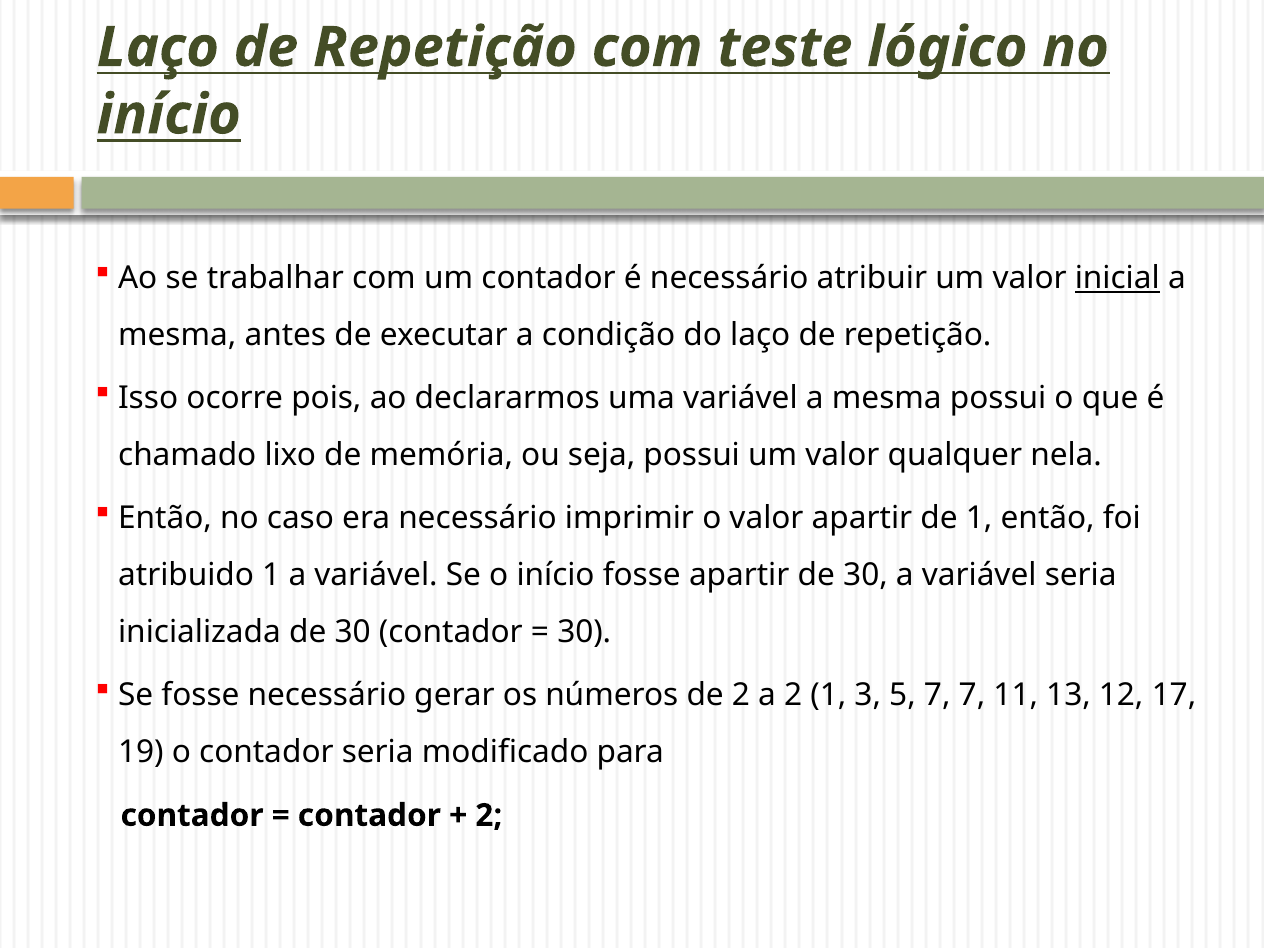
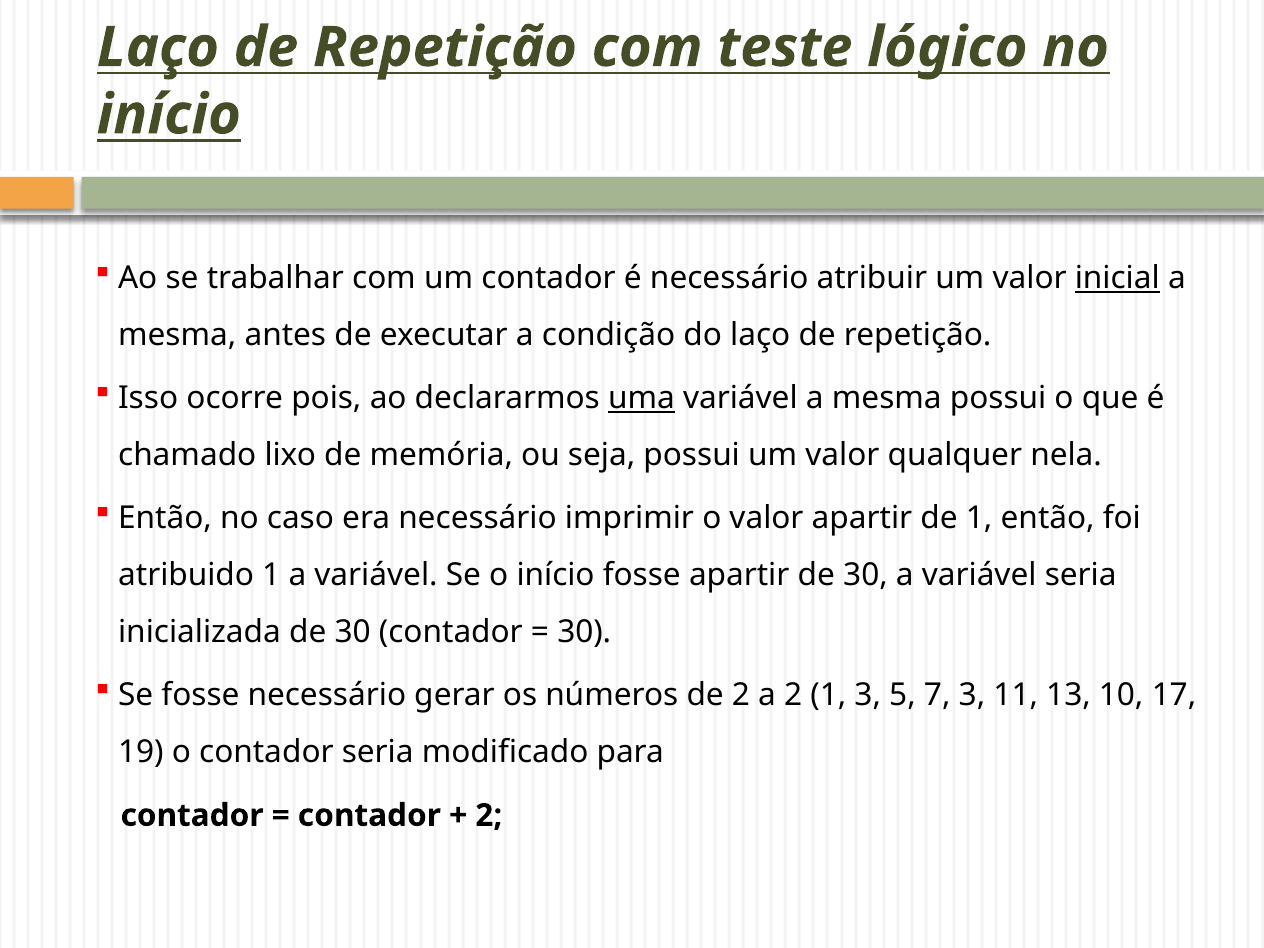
uma underline: none -> present
7 7: 7 -> 3
12: 12 -> 10
